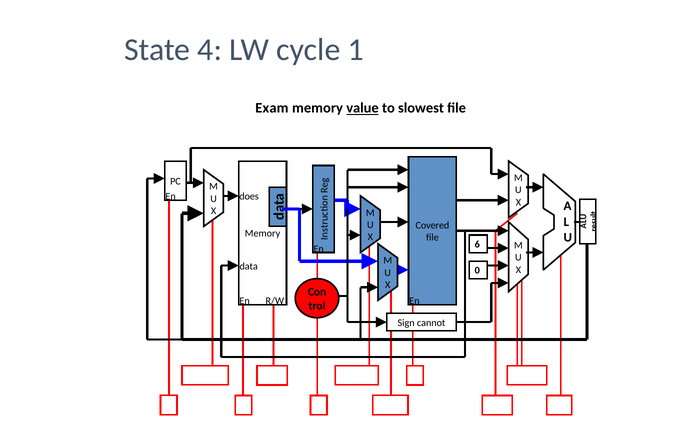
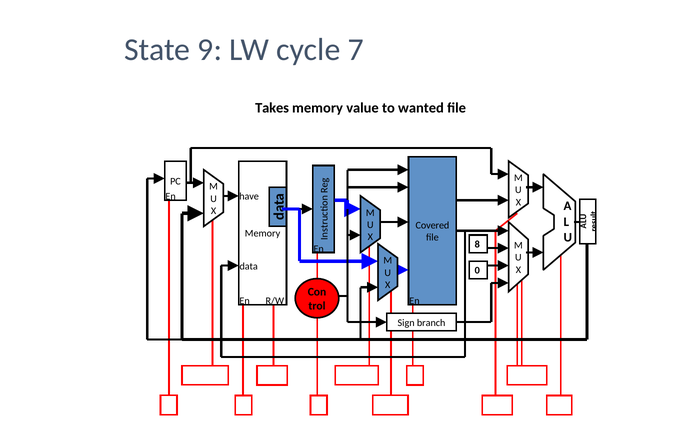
4: 4 -> 9
1: 1 -> 7
Exam: Exam -> Takes
value underline: present -> none
slowest: slowest -> wanted
does: does -> have
6: 6 -> 8
cannot: cannot -> branch
